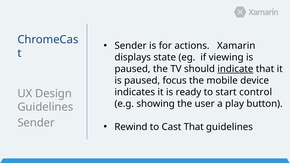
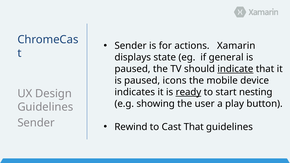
viewing: viewing -> general
focus: focus -> icons
ready underline: none -> present
control: control -> nesting
